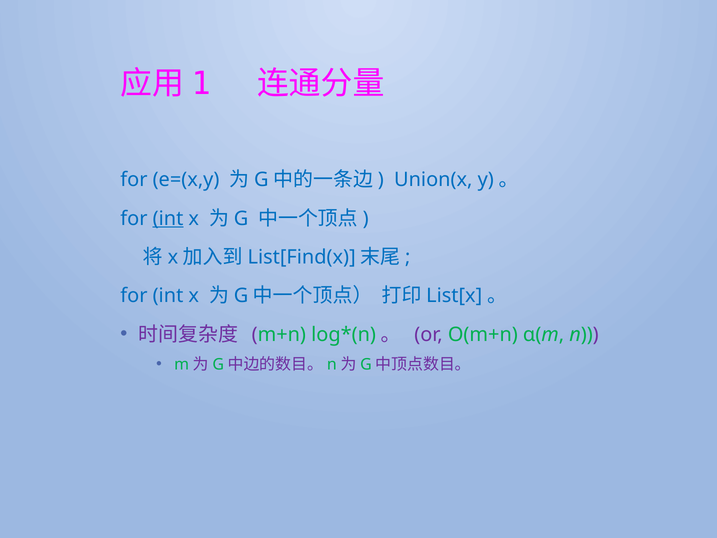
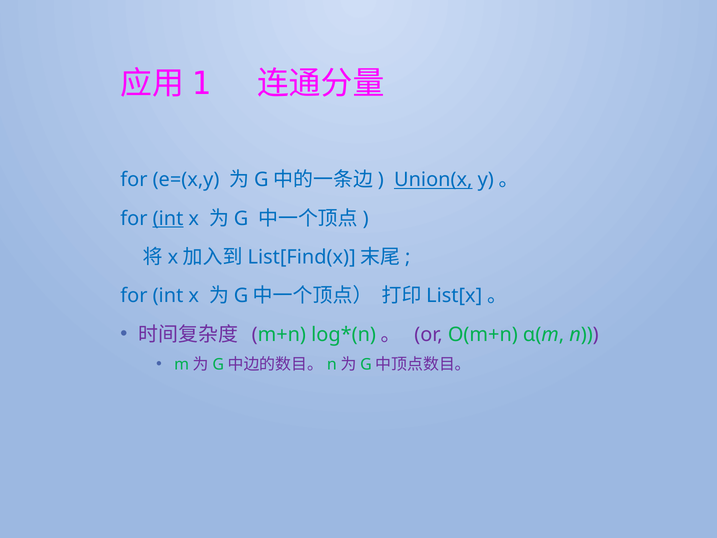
Union(x underline: none -> present
